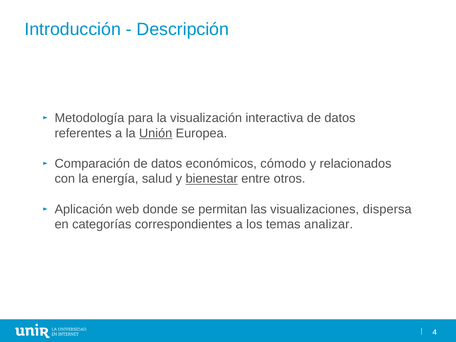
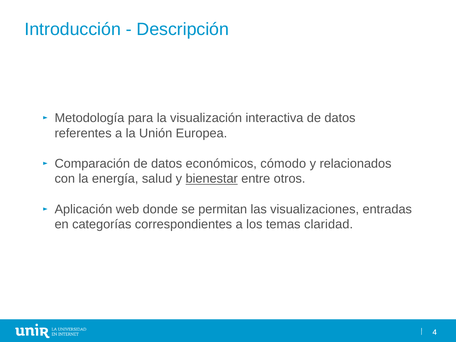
Unión underline: present -> none
dispersa: dispersa -> entradas
analizar: analizar -> claridad
